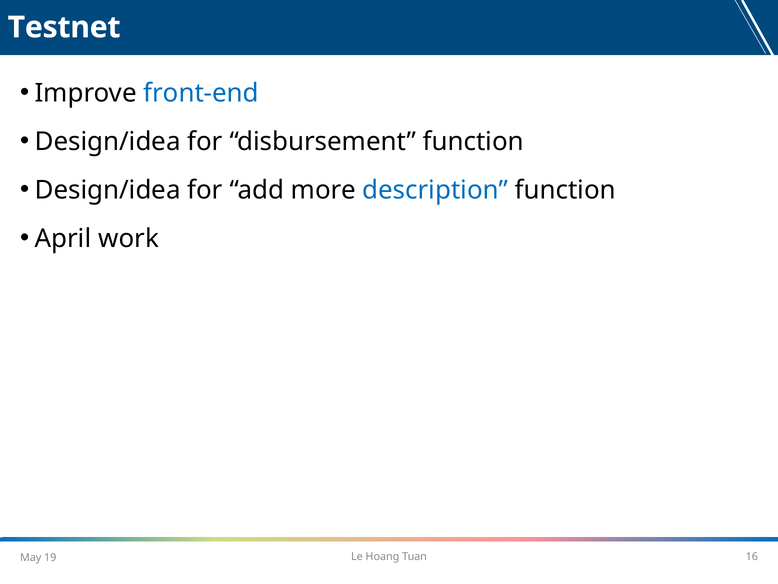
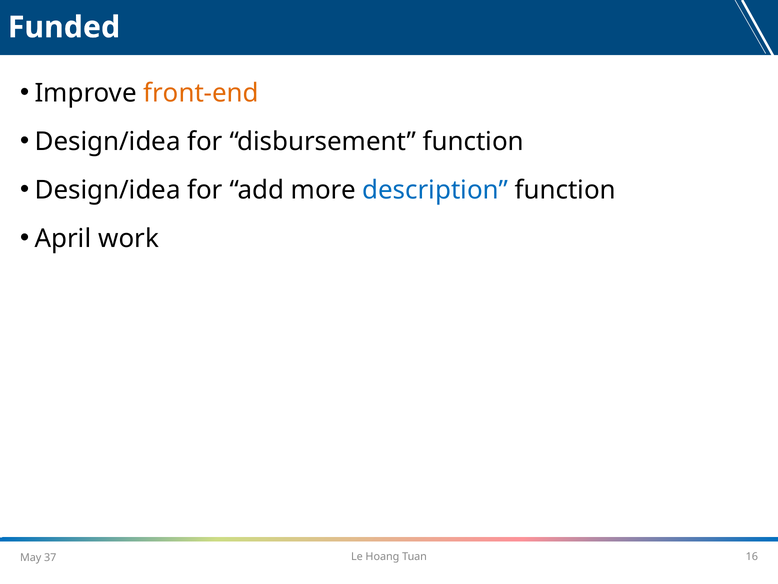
Testnet: Testnet -> Funded
front-end colour: blue -> orange
19: 19 -> 37
